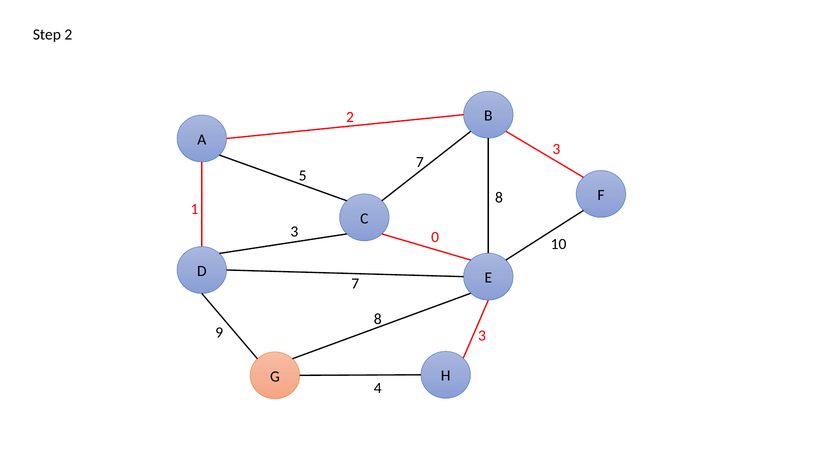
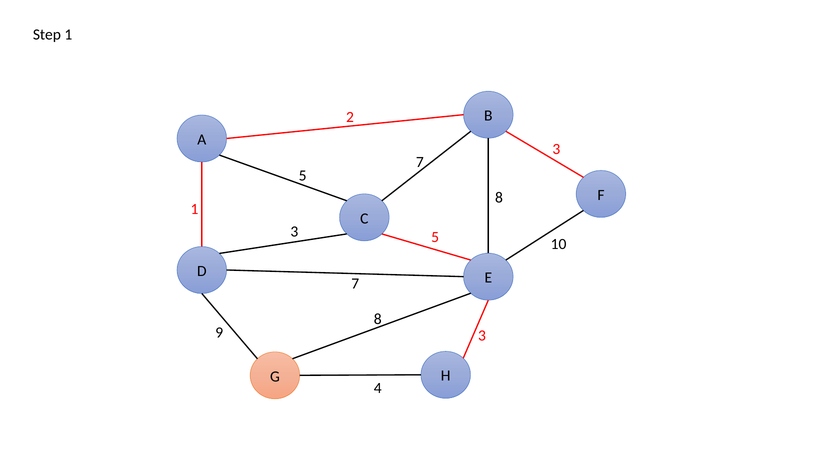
Step 2: 2 -> 1
3 0: 0 -> 5
